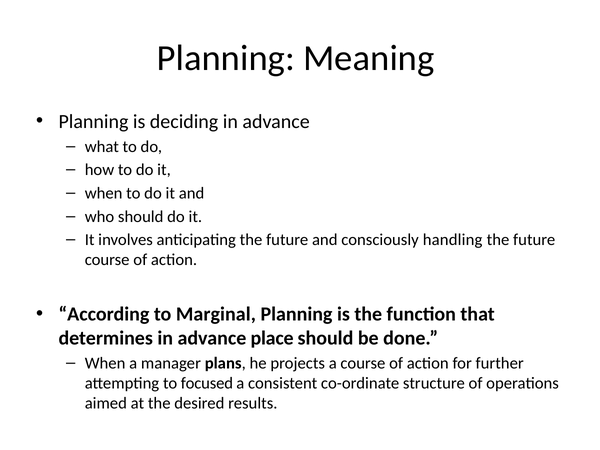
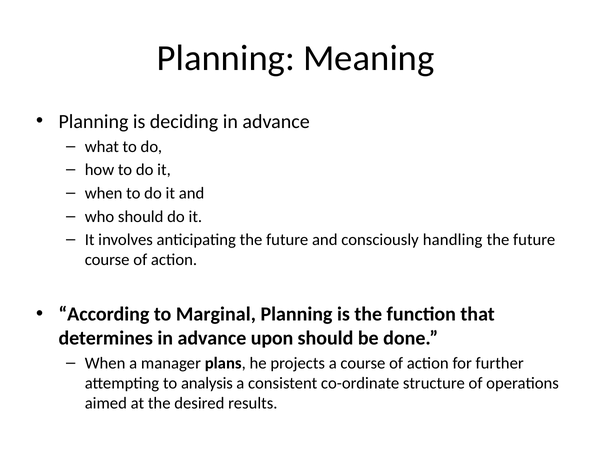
place: place -> upon
focused: focused -> analysis
